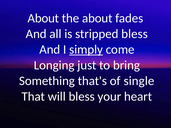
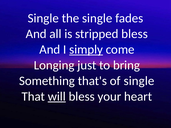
About at (43, 18): About -> Single
the about: about -> single
will underline: none -> present
